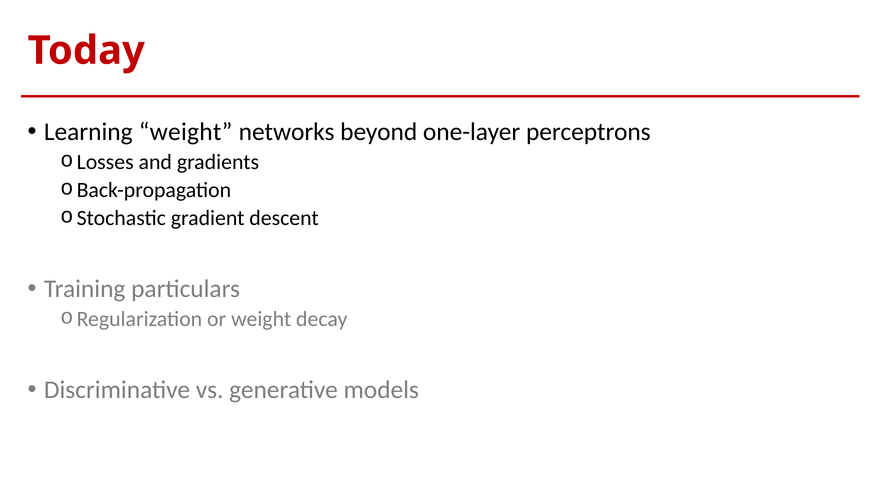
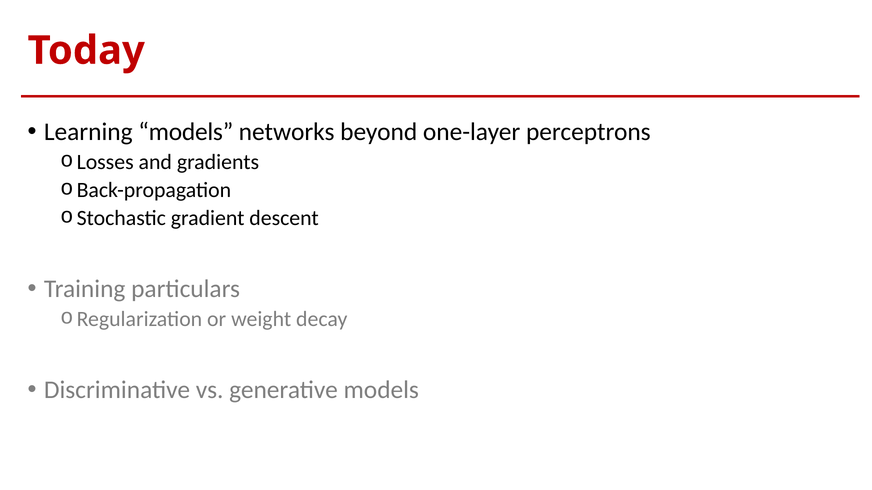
Learning weight: weight -> models
